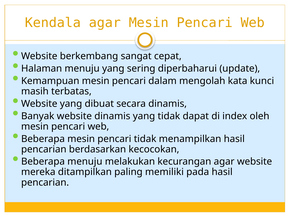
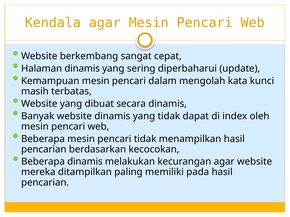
Halaman menuju: menuju -> dinamis
Beberapa menuju: menuju -> dinamis
